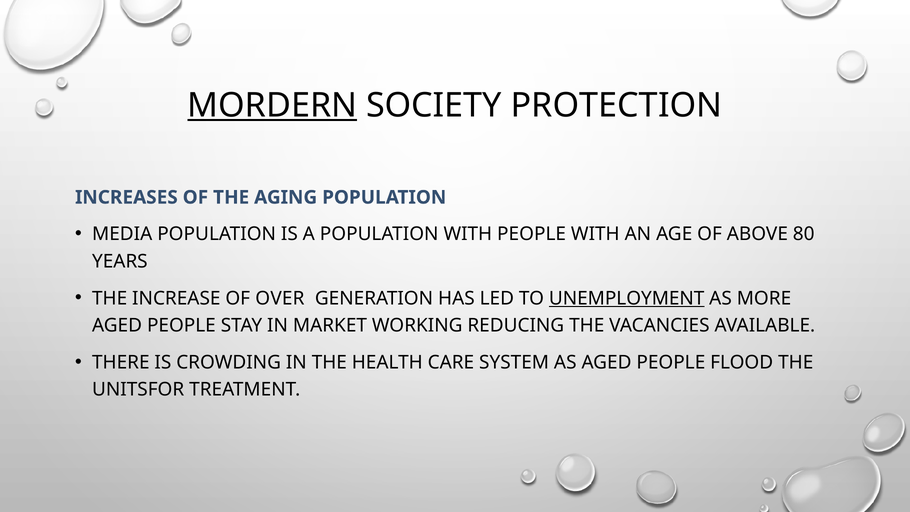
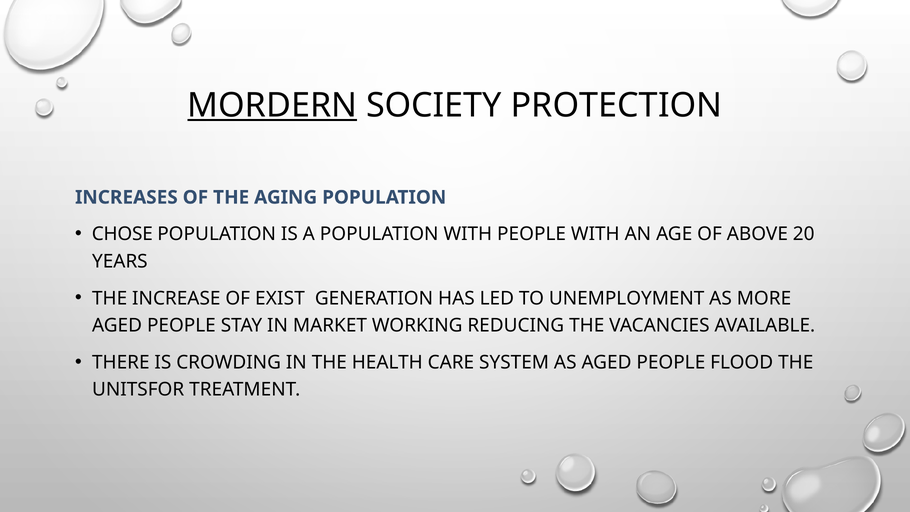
MEDIA: MEDIA -> CHOSE
80: 80 -> 20
OVER: OVER -> EXIST
UNEMPLOYMENT underline: present -> none
